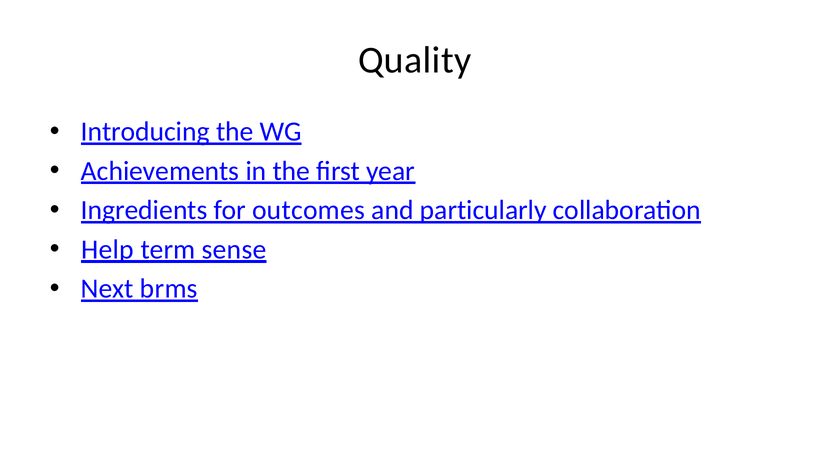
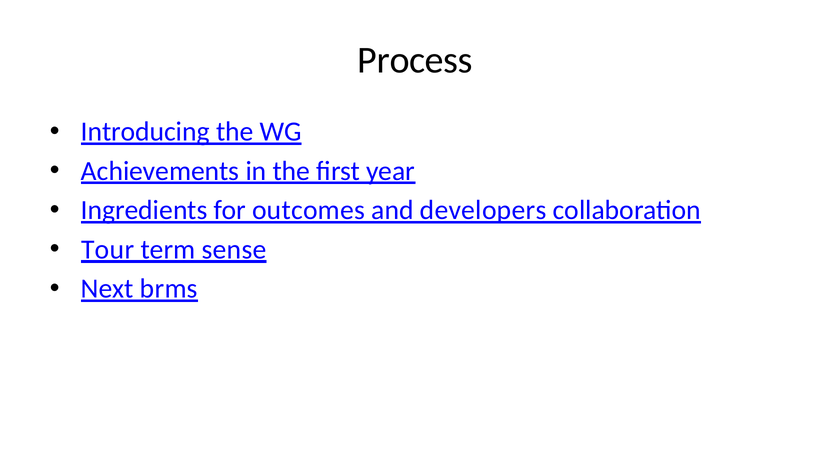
Quality: Quality -> Process
particularly: particularly -> developers
Help: Help -> Tour
